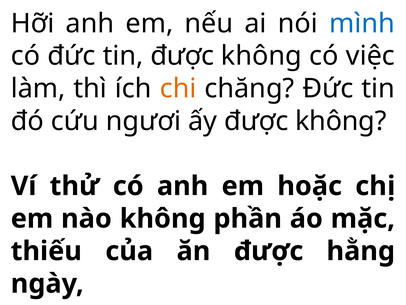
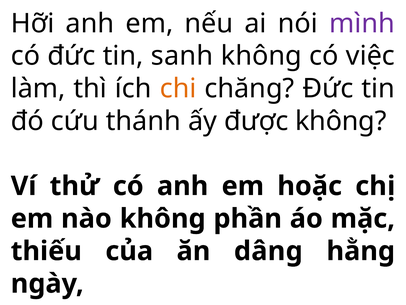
mình colour: blue -> purple
tin được: được -> sanh
ngươi: ngươi -> thánh
ăn được: được -> dâng
